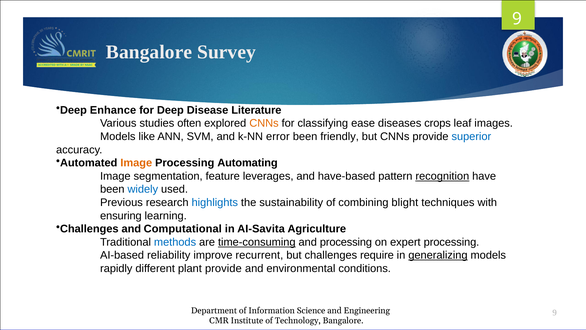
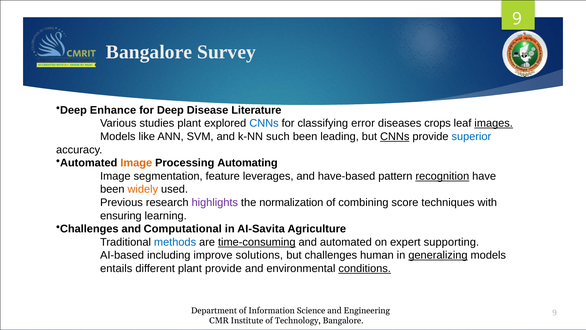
studies often: often -> plant
CNNs at (264, 123) colour: orange -> blue
ease: ease -> error
images underline: none -> present
error: error -> such
friendly: friendly -> leading
CNNs at (395, 136) underline: none -> present
widely colour: blue -> orange
highlights colour: blue -> purple
sustainability: sustainability -> normalization
blight: blight -> score
and processing: processing -> automated
expert processing: processing -> supporting
reliability: reliability -> including
recurrent: recurrent -> solutions
require: require -> human
rapidly: rapidly -> entails
conditions underline: none -> present
